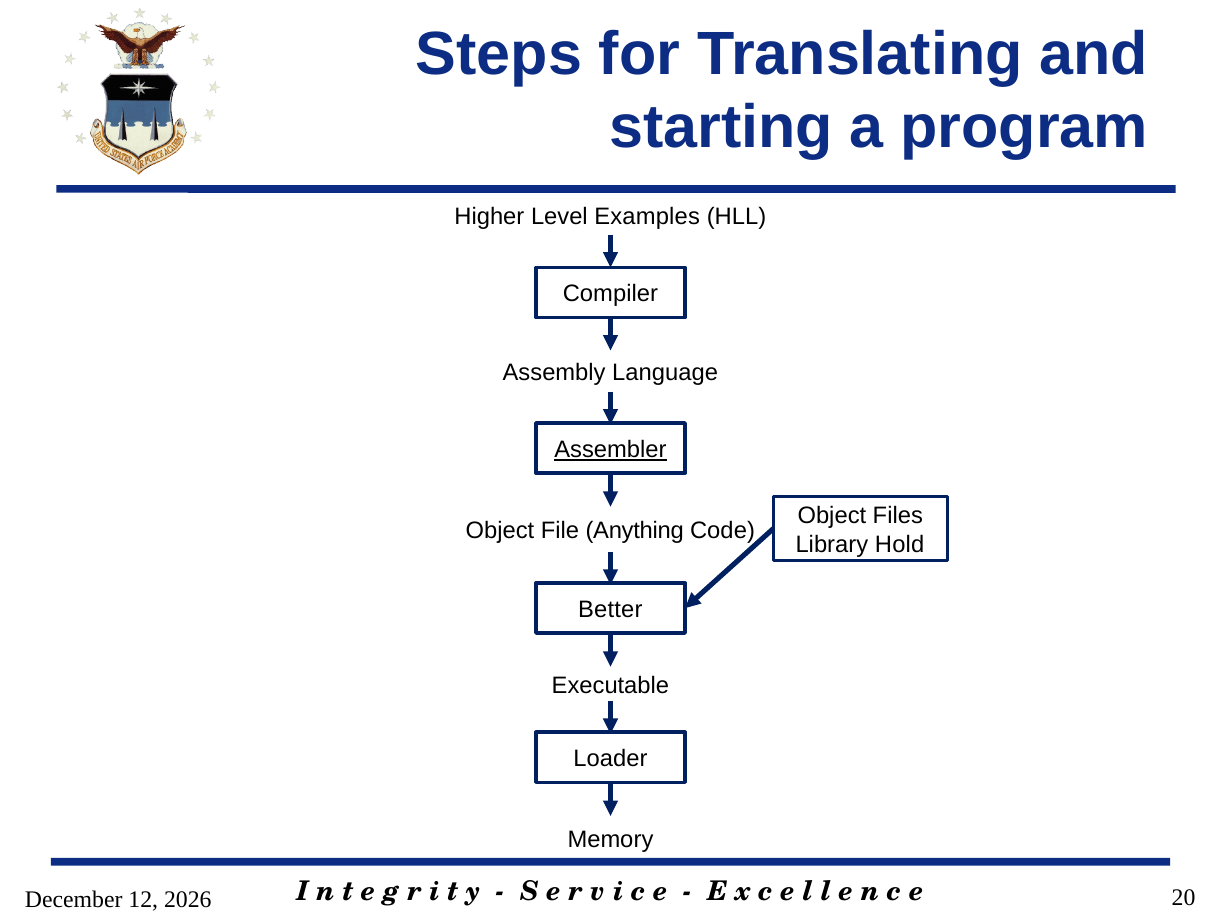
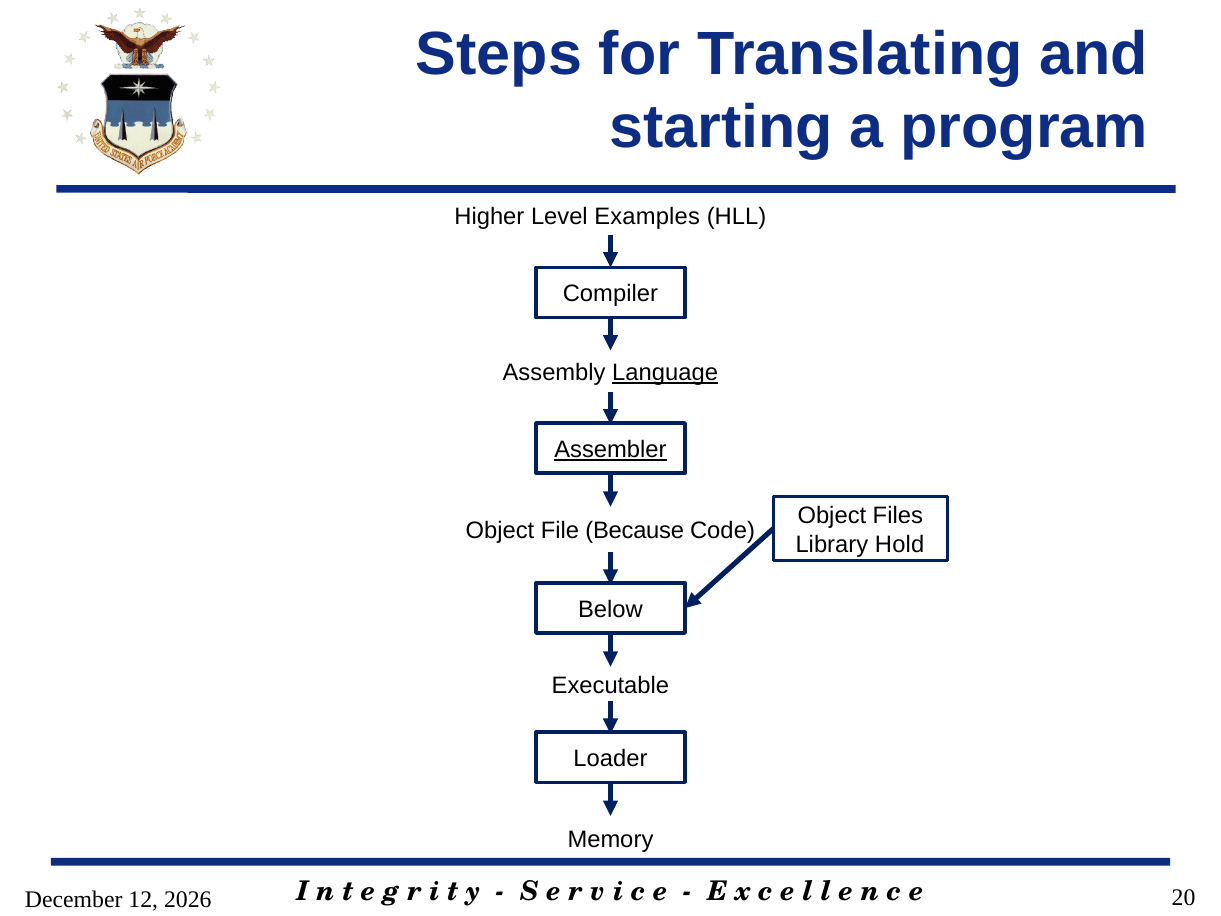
Language underline: none -> present
Anything: Anything -> Because
Better: Better -> Below
